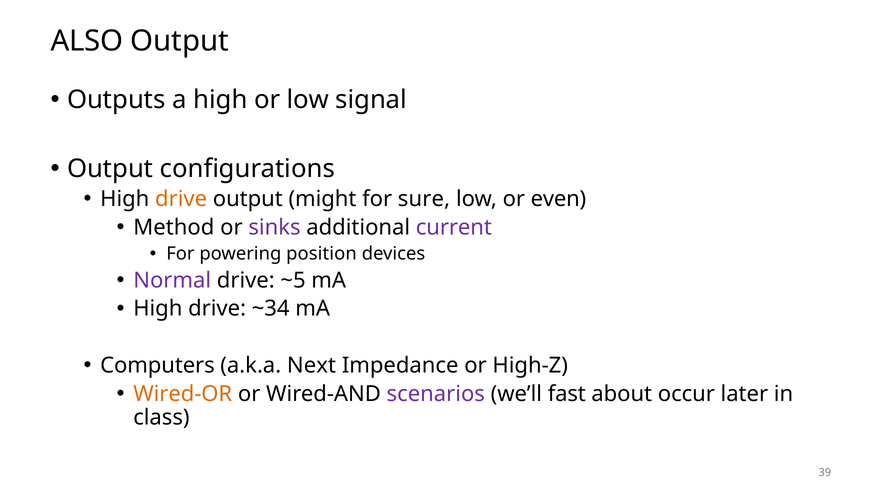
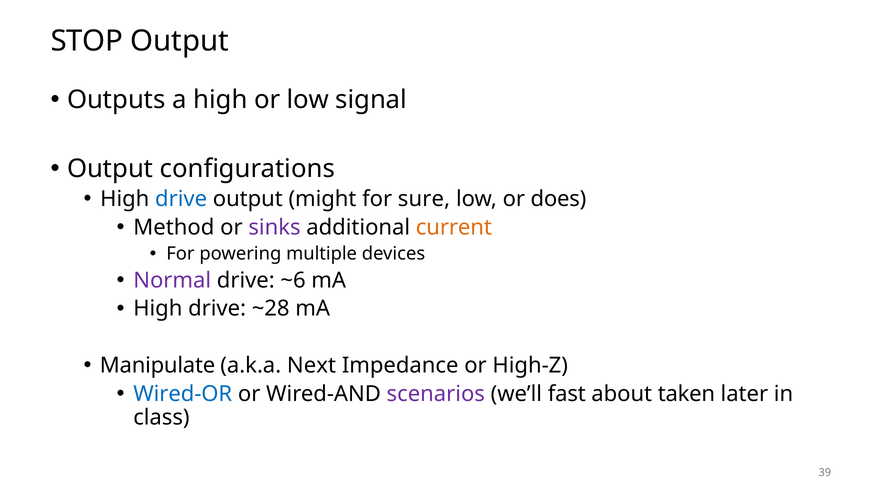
ALSO: ALSO -> STOP
drive at (181, 199) colour: orange -> blue
even: even -> does
current colour: purple -> orange
position: position -> multiple
~5: ~5 -> ~6
~34: ~34 -> ~28
Computers: Computers -> Manipulate
Wired-OR colour: orange -> blue
occur: occur -> taken
